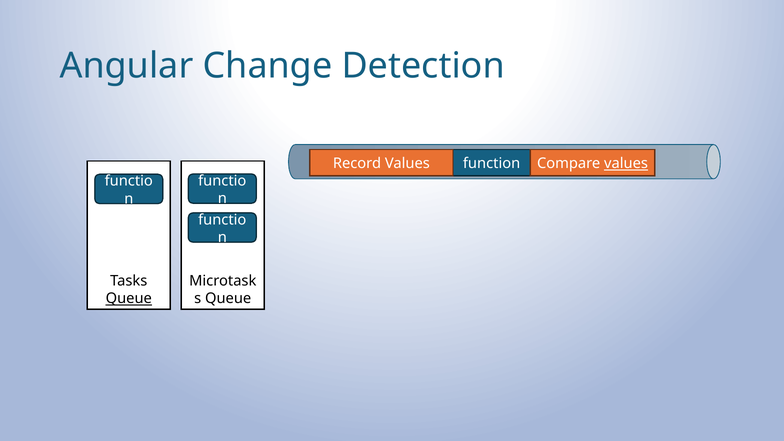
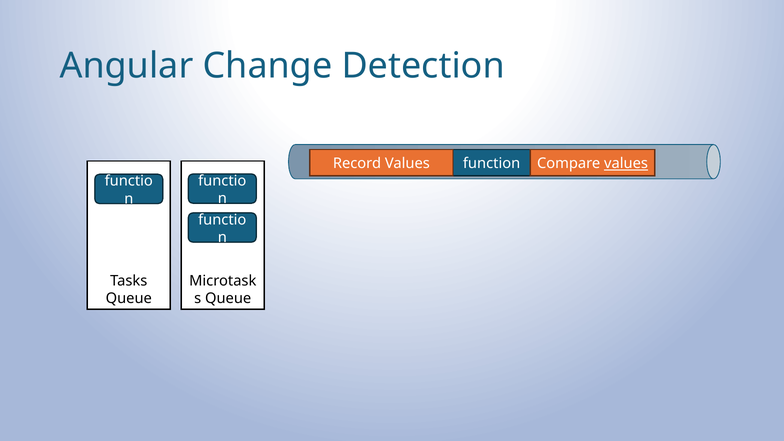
Queue at (129, 299) underline: present -> none
